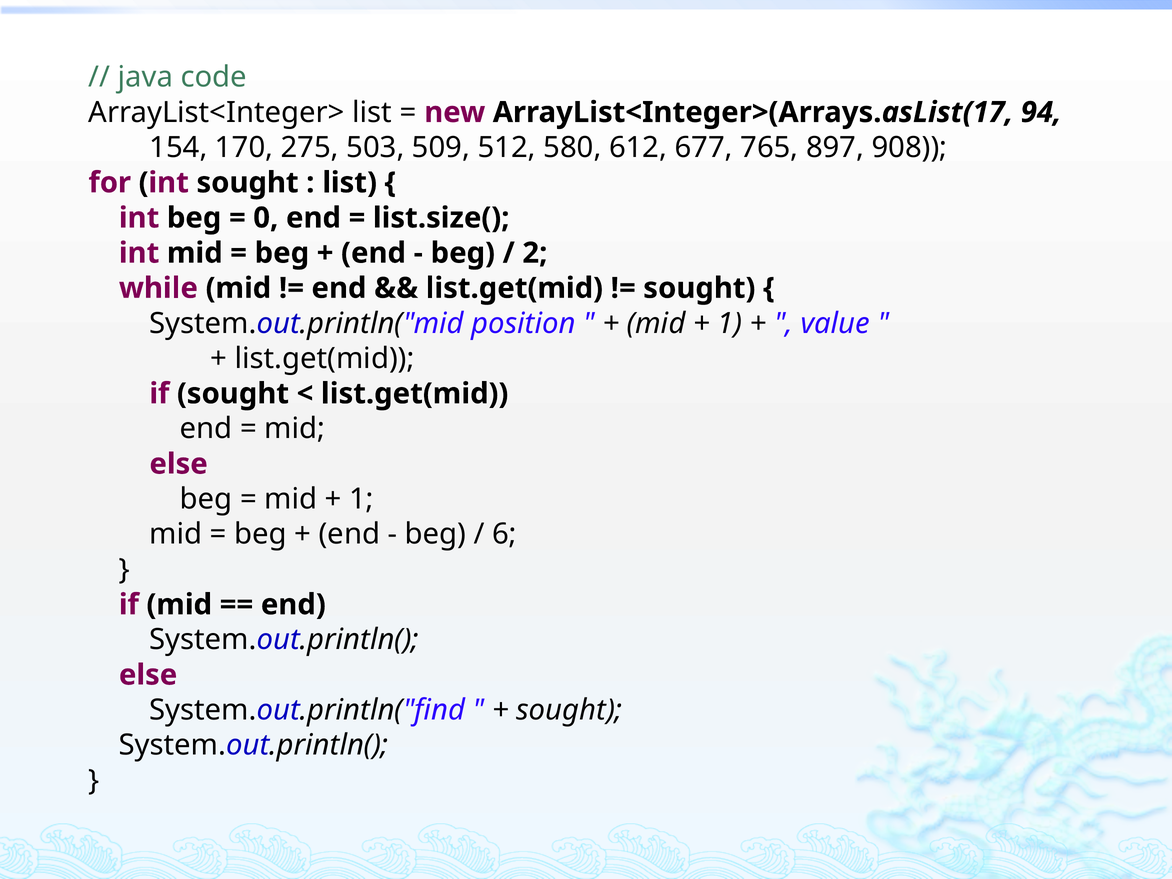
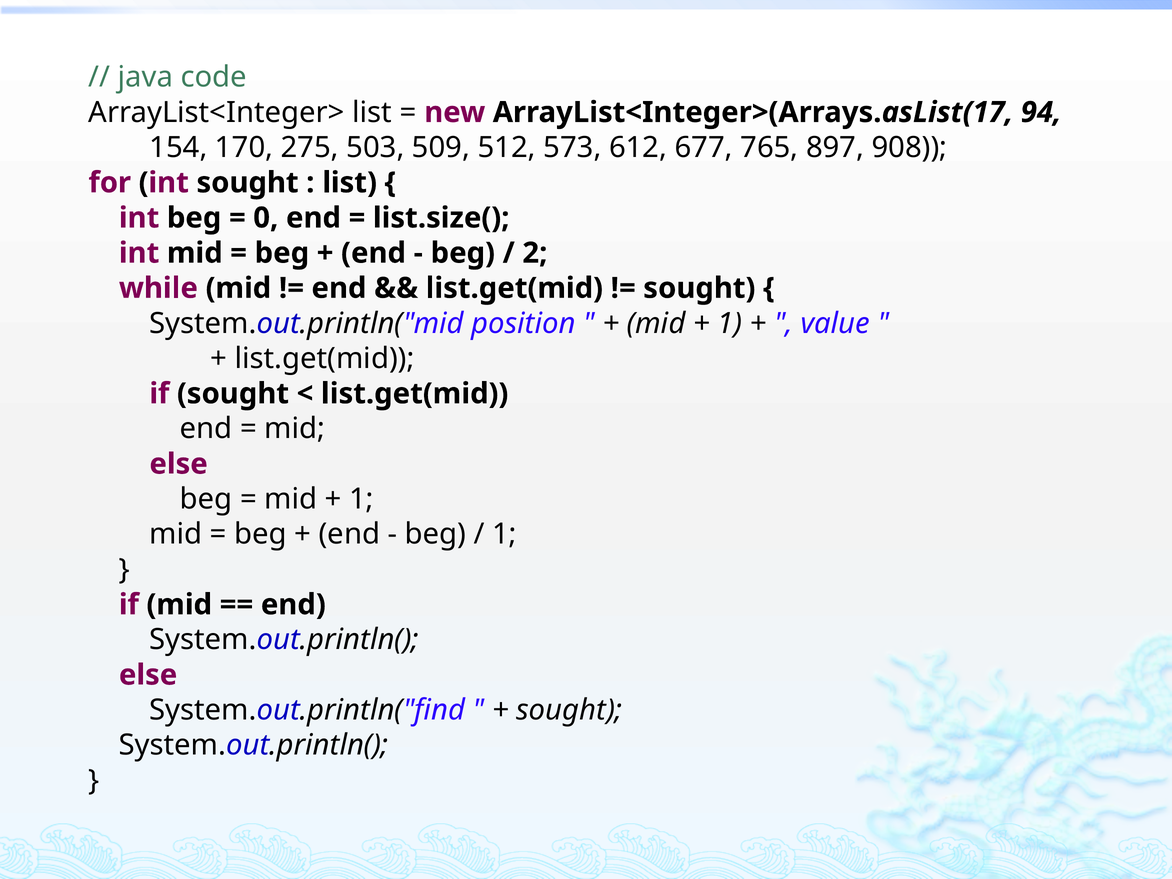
580: 580 -> 573
6 at (504, 534): 6 -> 1
